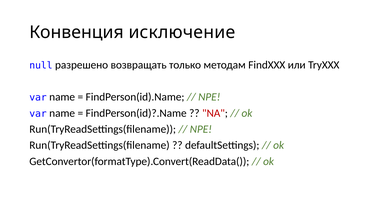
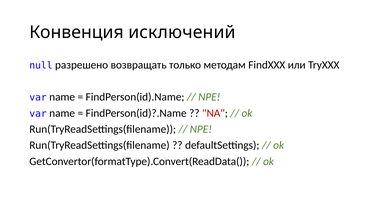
исключение: исключение -> исключений
